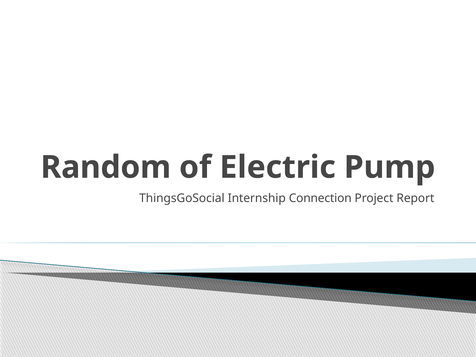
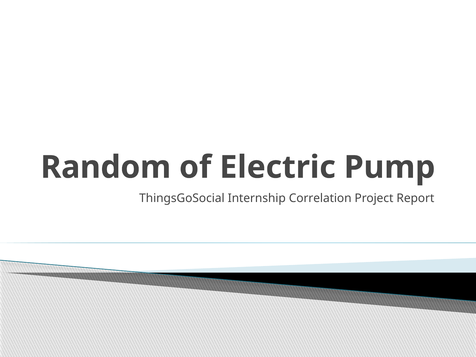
Connection: Connection -> Correlation
